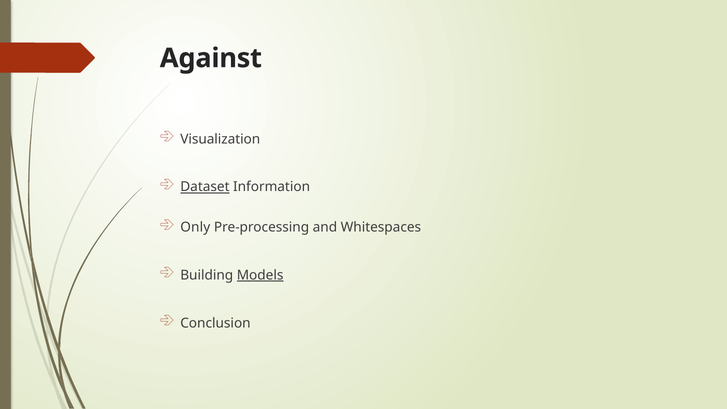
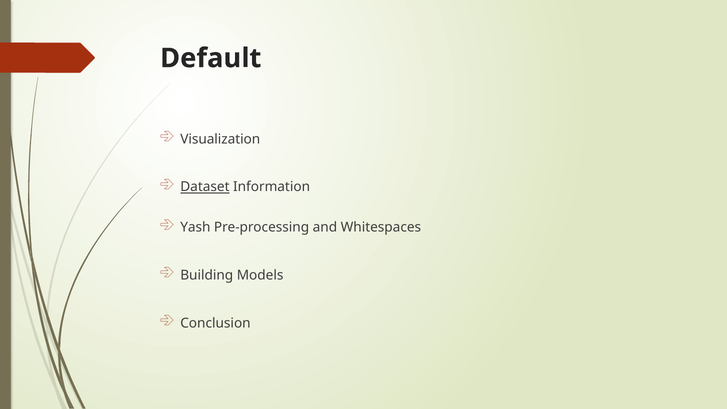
Against: Against -> Default
Only: Only -> Yash
Models underline: present -> none
